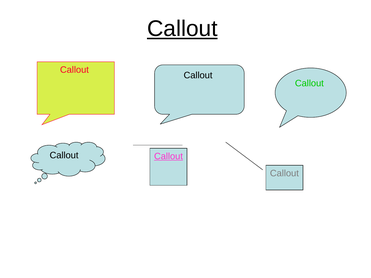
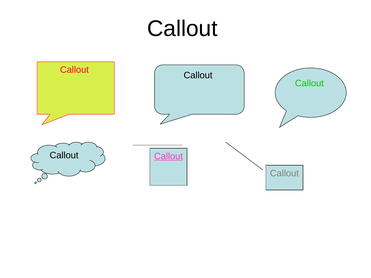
Callout at (182, 29) underline: present -> none
